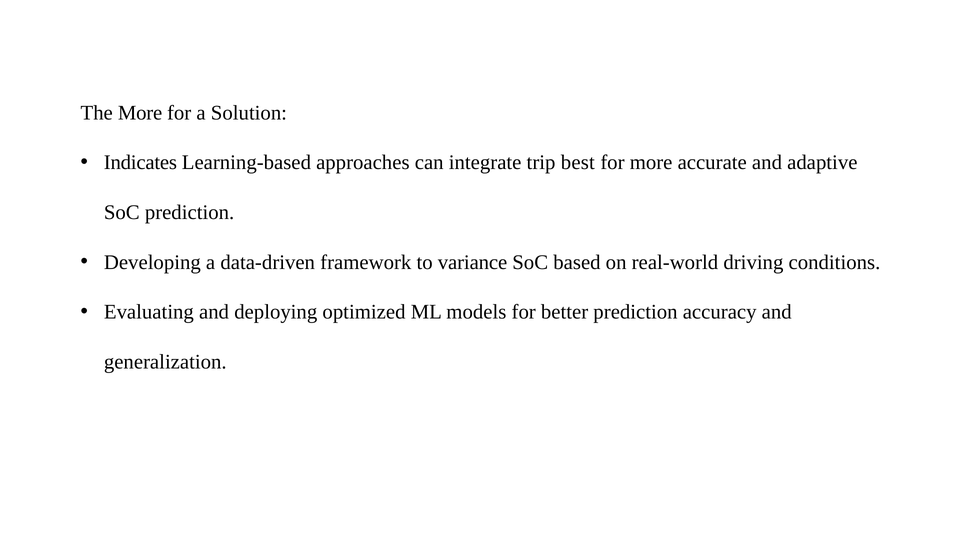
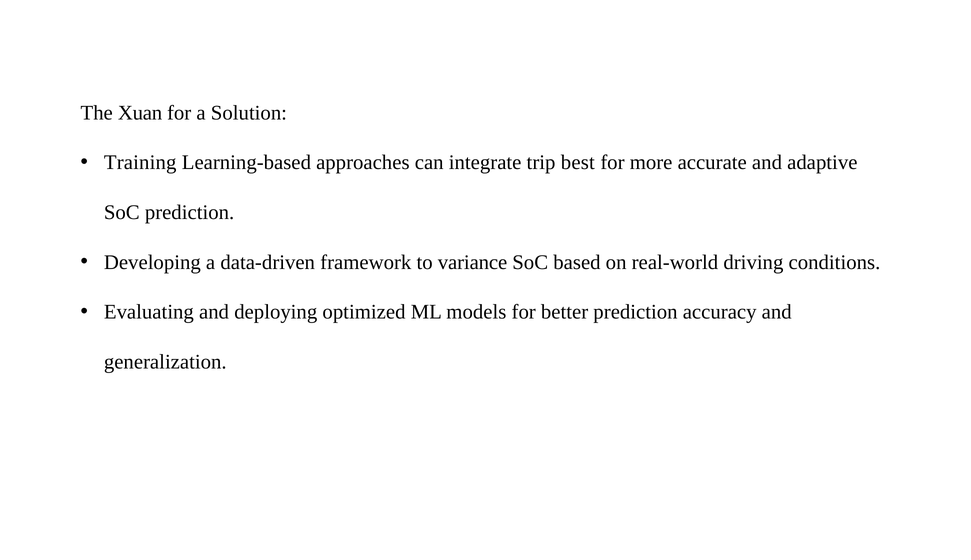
The More: More -> Xuan
Indicates: Indicates -> Training
